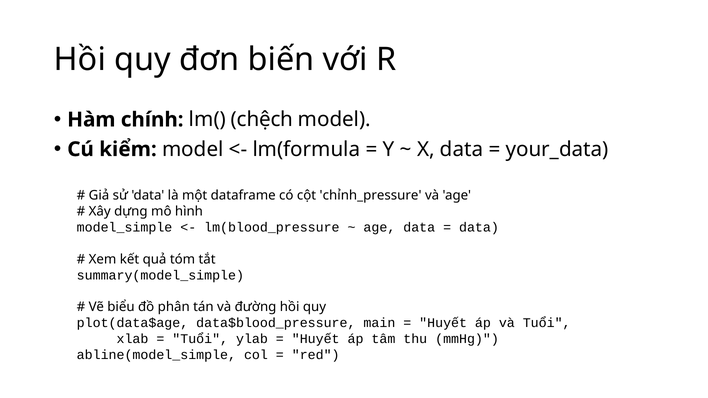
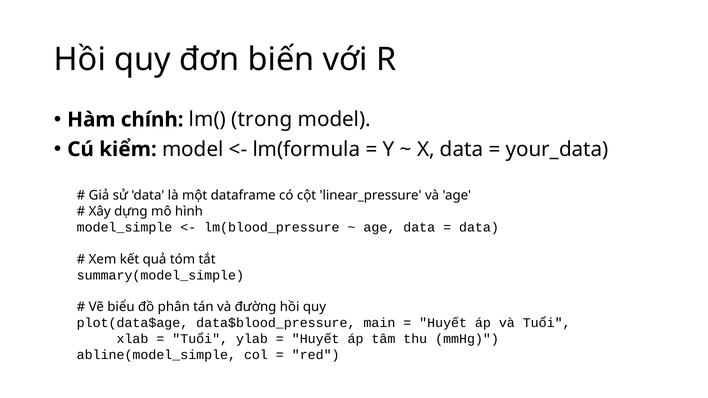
chệch: chệch -> trong
chỉnh_pressure: chỉnh_pressure -> linear_pressure
